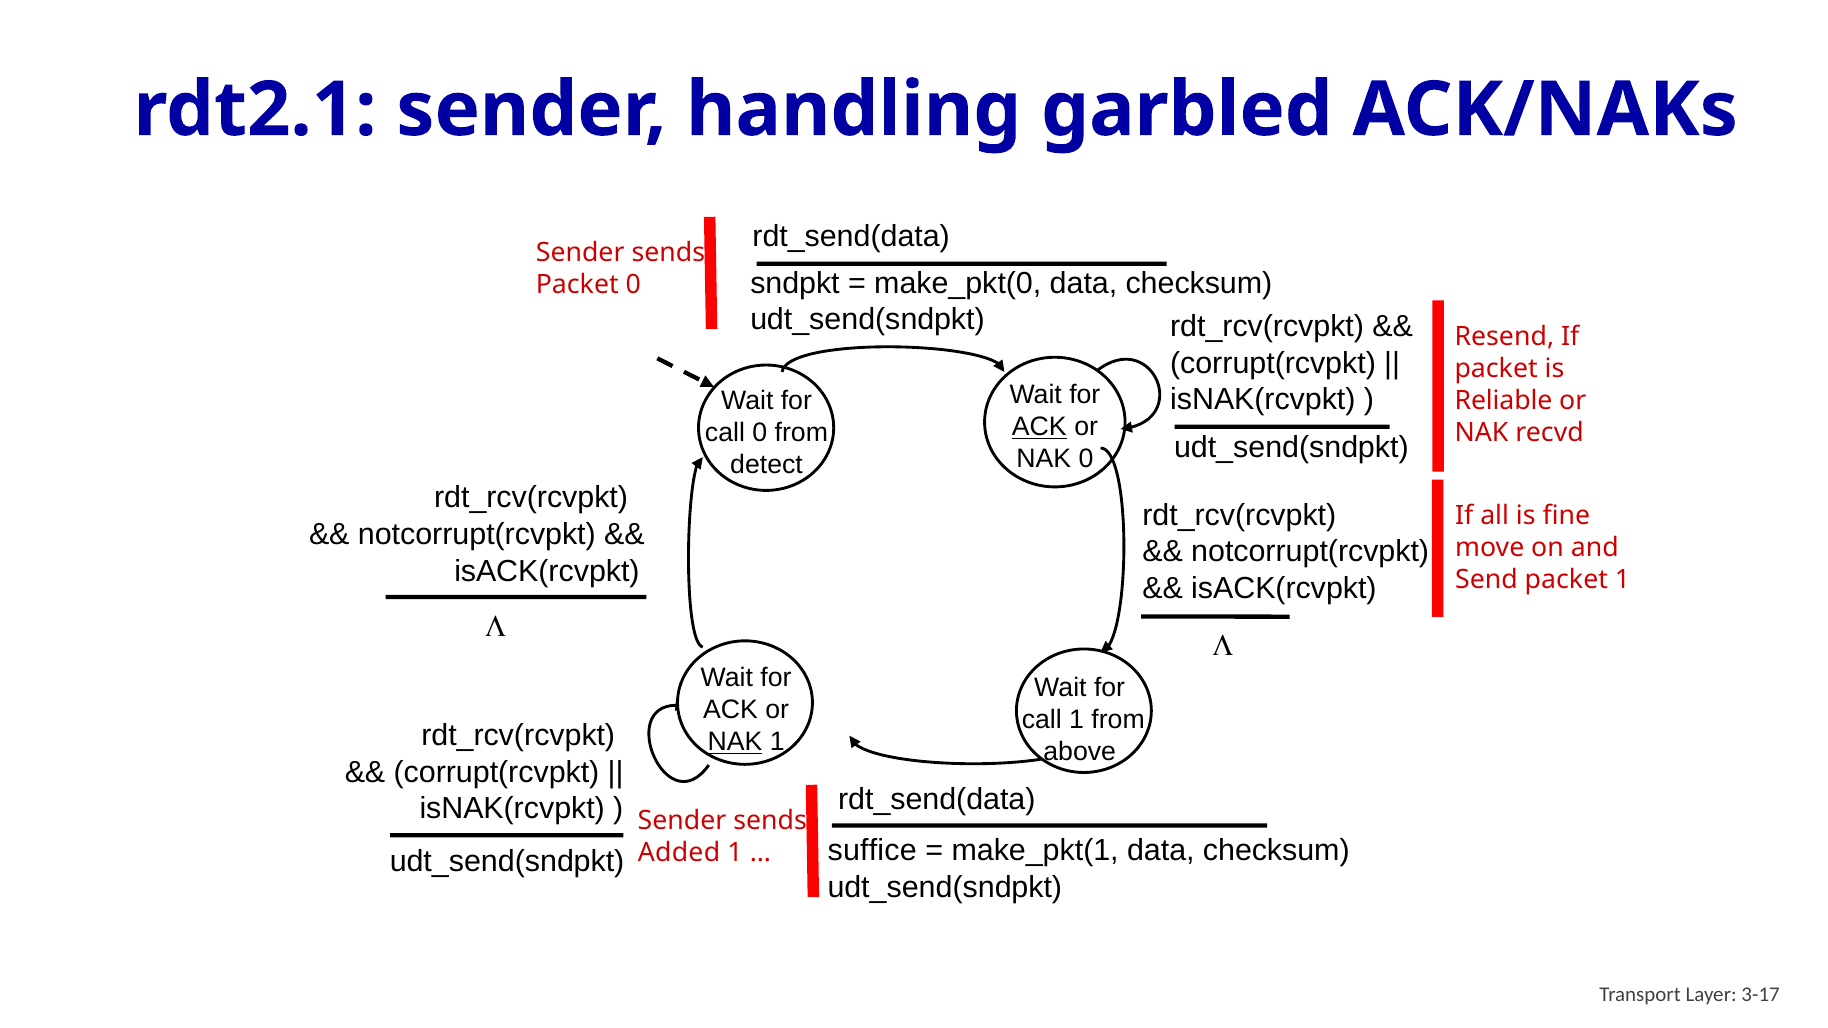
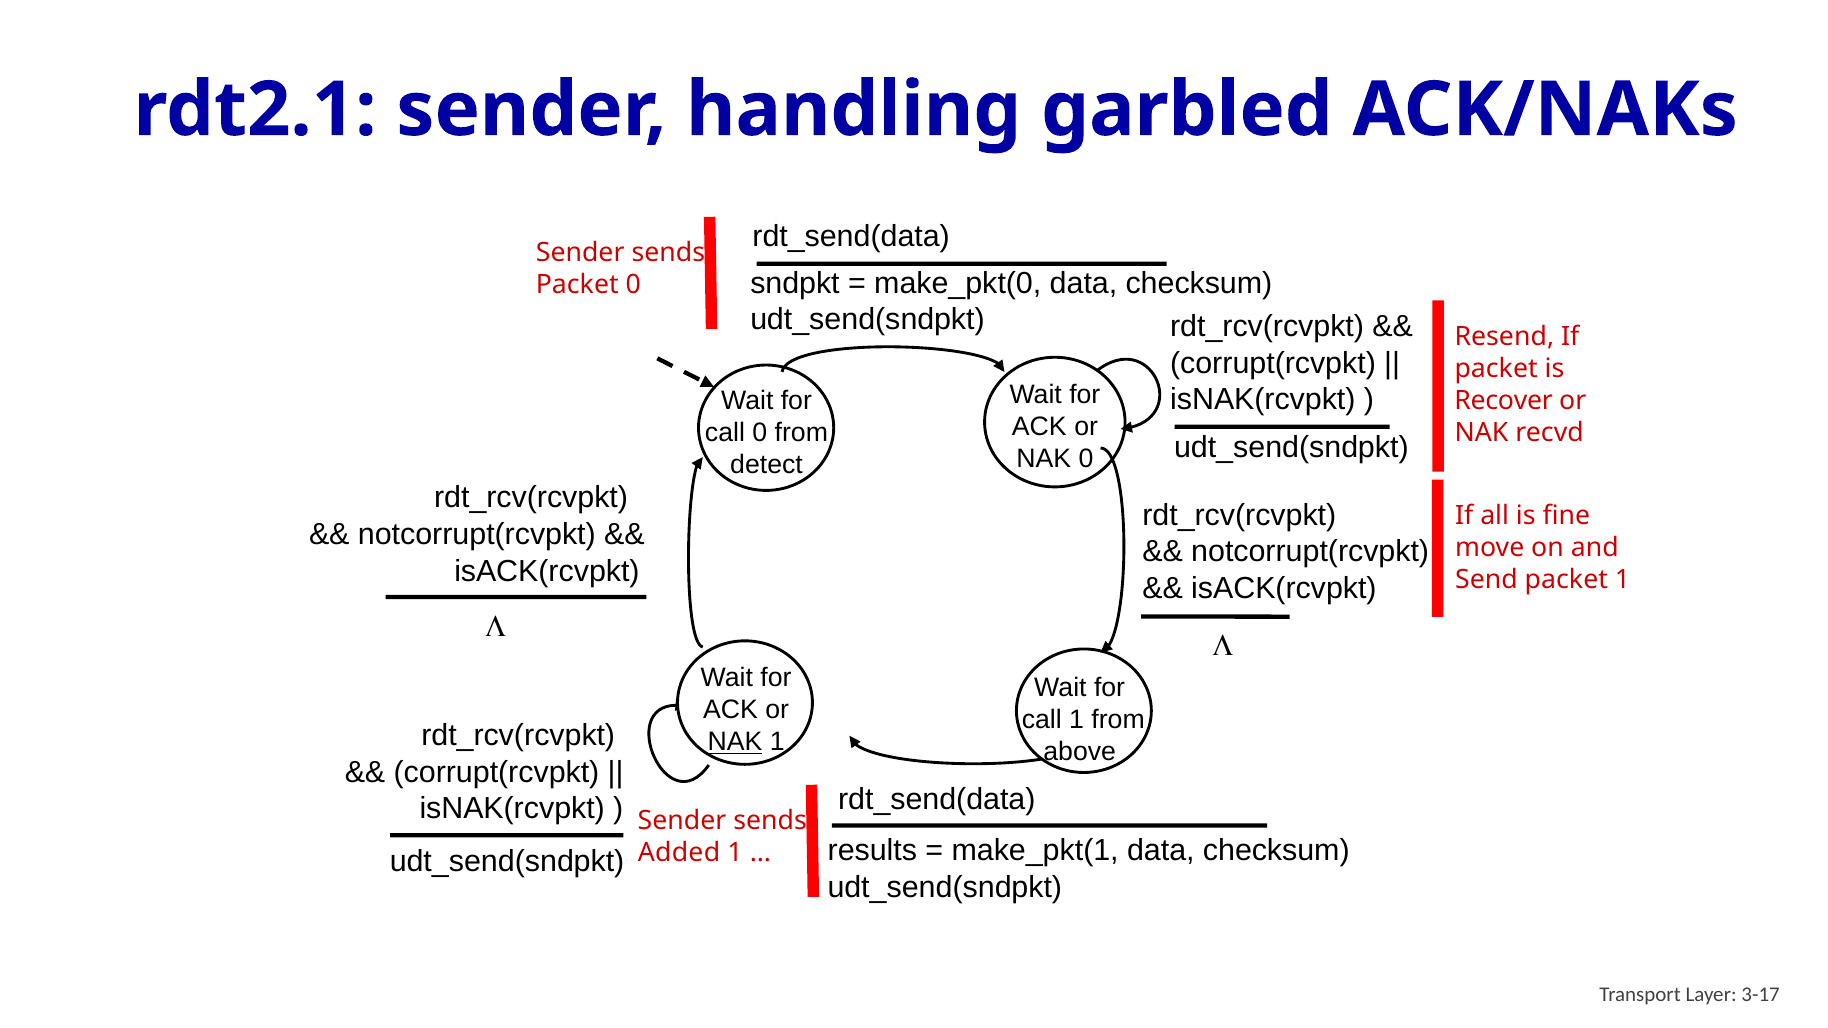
Reliable: Reliable -> Recover
ACK at (1039, 427) underline: present -> none
suffice: suffice -> results
